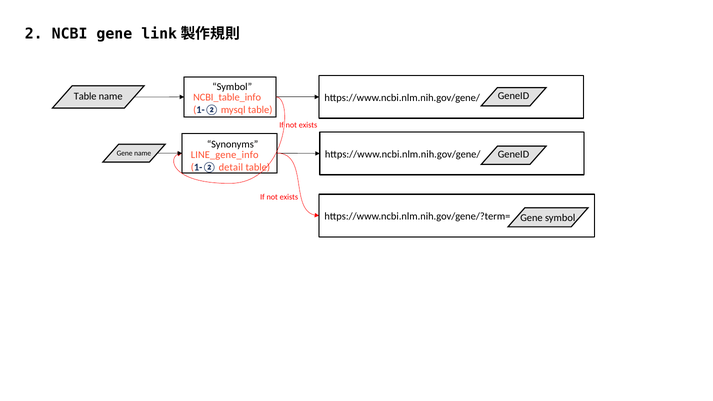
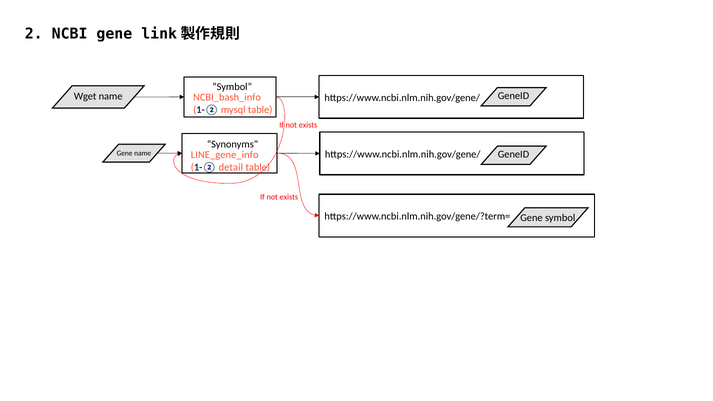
Table at (85, 96): Table -> Wget
NCBI_table_info: NCBI_table_info -> NCBI_bash_info
